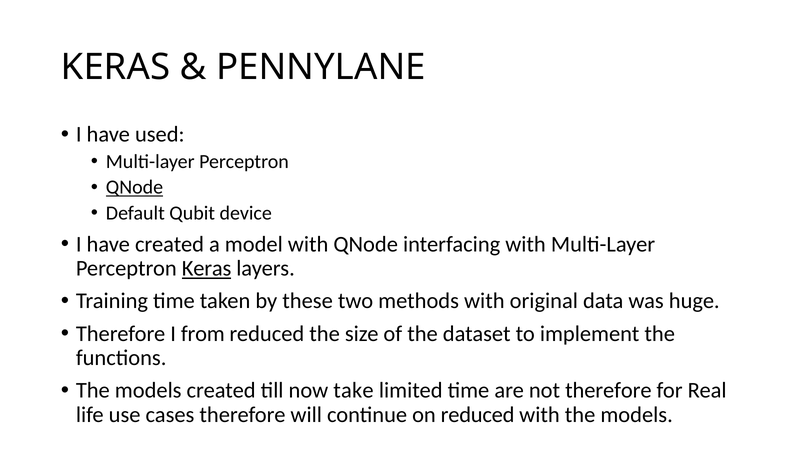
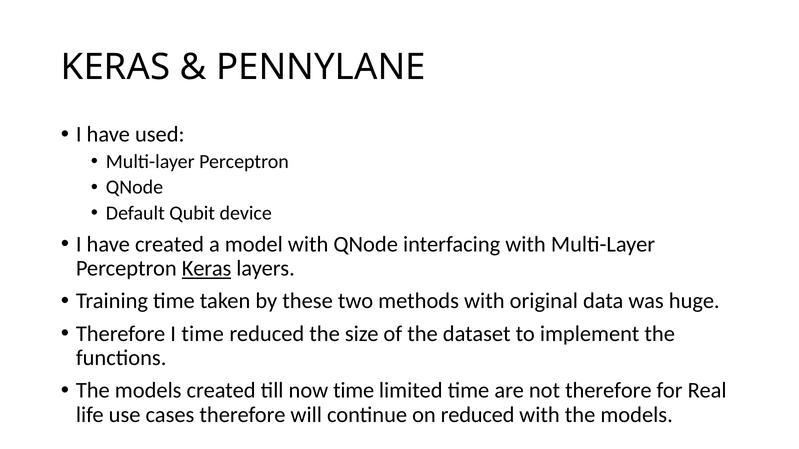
QNode at (134, 187) underline: present -> none
I from: from -> time
now take: take -> time
